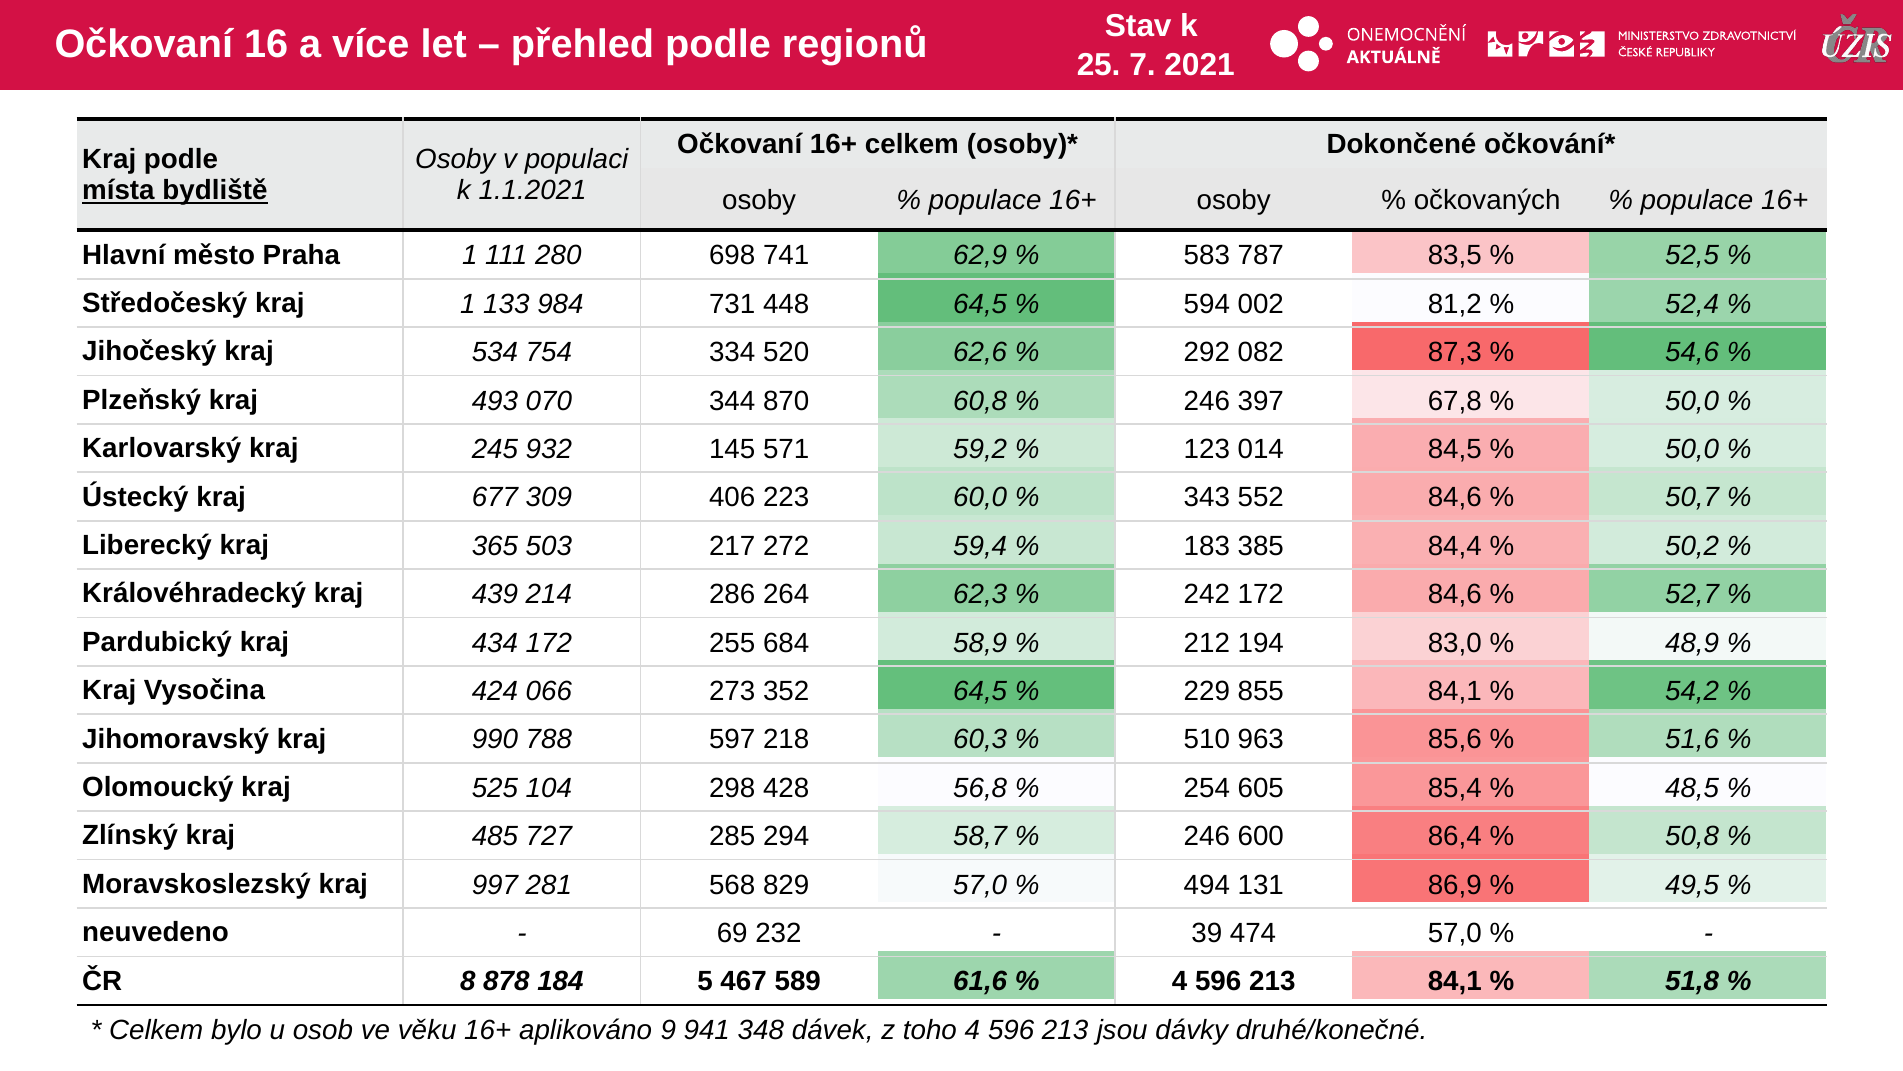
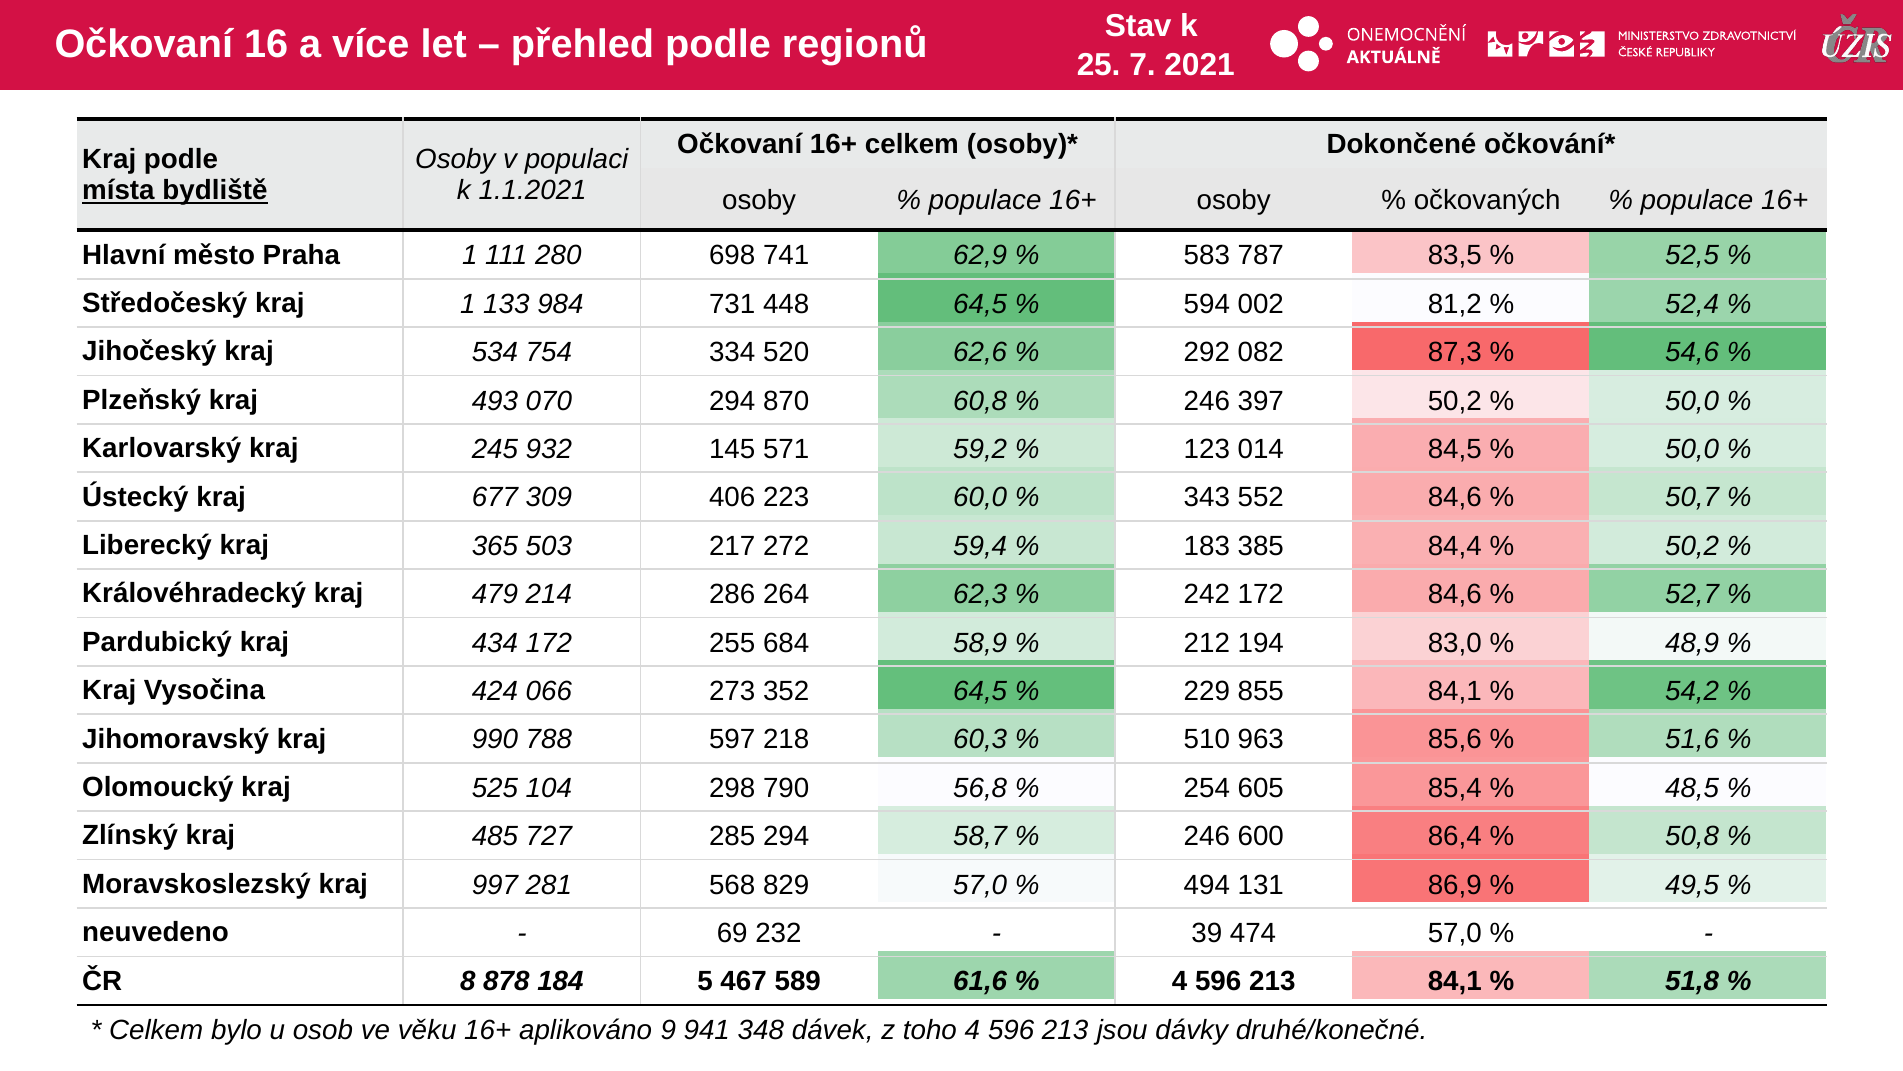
070 344: 344 -> 294
397 67,8: 67,8 -> 50,2
439: 439 -> 479
428: 428 -> 790
